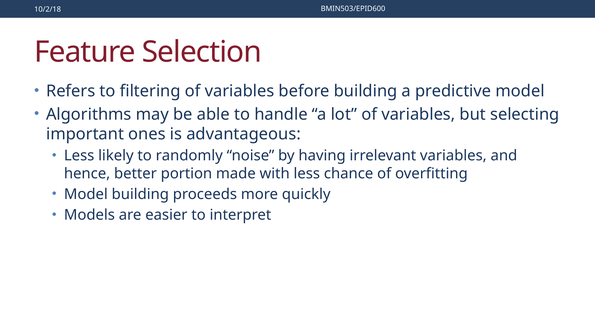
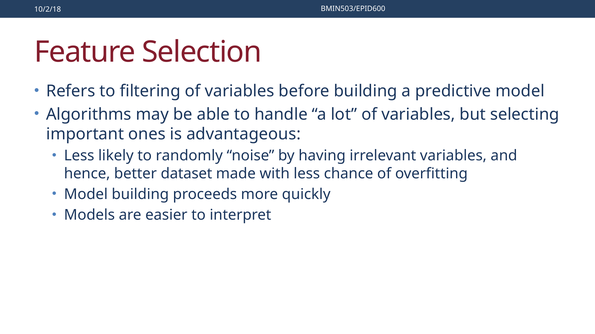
portion: portion -> dataset
